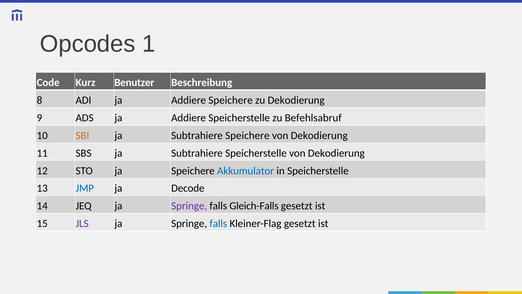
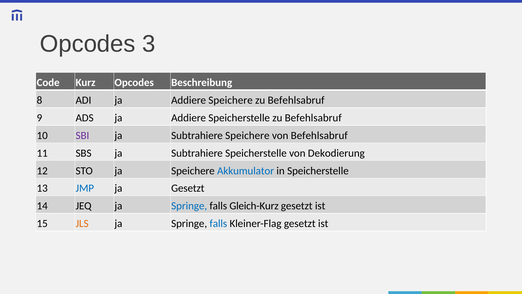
1: 1 -> 3
Kurz Benutzer: Benutzer -> Opcodes
Dekodierung at (296, 100): Dekodierung -> Befehlsabruf
SBI colour: orange -> purple
Dekodierung at (319, 135): Dekodierung -> Befehlsabruf
ja Decode: Decode -> Gesetzt
Springe at (189, 206) colour: purple -> blue
Gleich-Falls: Gleich-Falls -> Gleich-Kurz
JLS colour: purple -> orange
